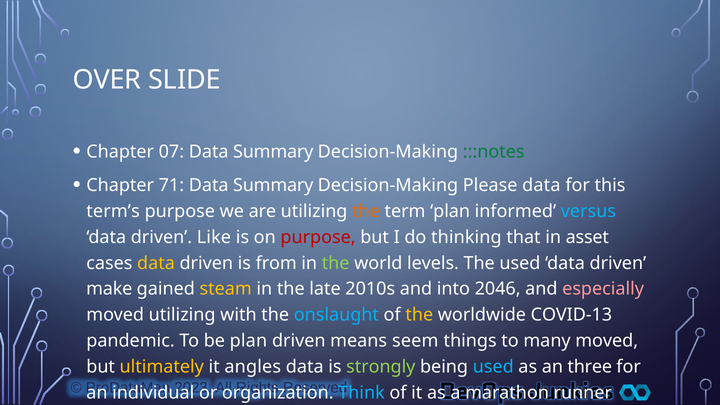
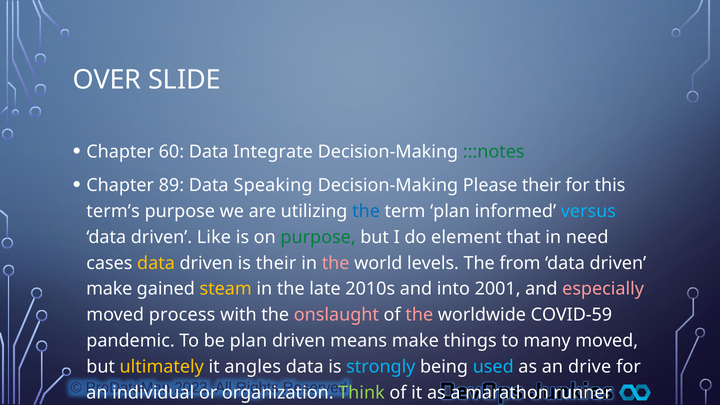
07: 07 -> 60
Summary at (273, 152): Summary -> Integrate
71: 71 -> 89
Summary at (273, 185): Summary -> Speaking
Please data: data -> their
the at (366, 211) colour: orange -> blue
purpose at (318, 237) colour: red -> green
do thinking: thinking -> element
in asset: asset -> need
is from: from -> their
the at (336, 263) colour: light green -> pink
The used: used -> from
2046: 2046 -> 2001
moved utilizing: utilizing -> process
onslaught colour: light blue -> pink
the at (419, 315) colour: yellow -> pink
COVID-13: COVID-13 -> COVID-59
means seem: seem -> make
strongly colour: light green -> light blue
an three: three -> drive
Think colour: light blue -> light green
